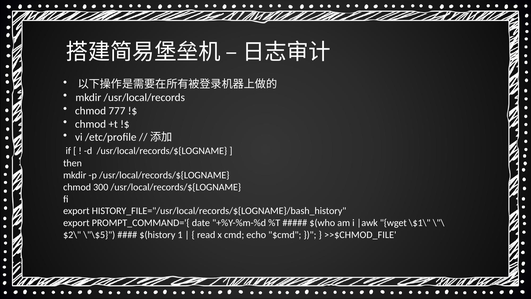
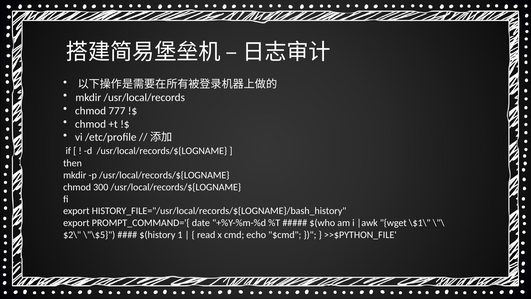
>>$CHMOD_FILE: >>$CHMOD_FILE -> >>$PYTHON_FILE
